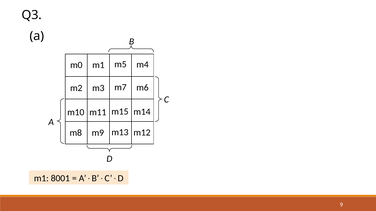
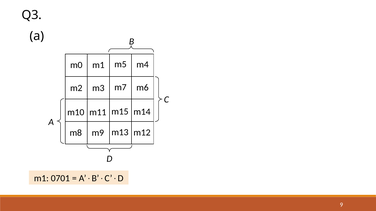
8001: 8001 -> 0701
